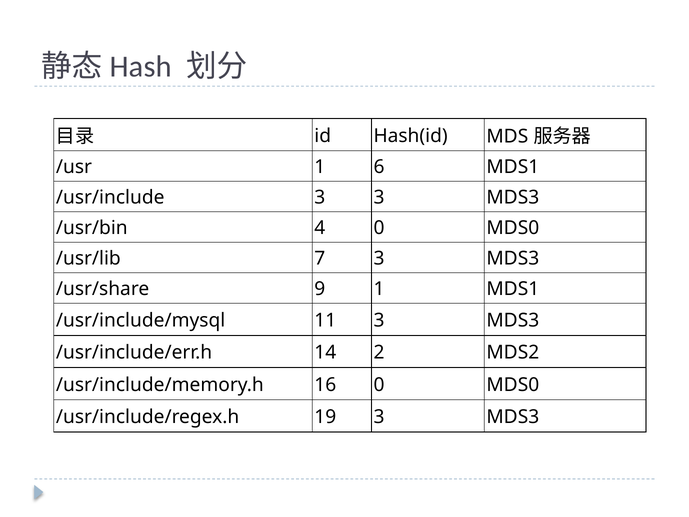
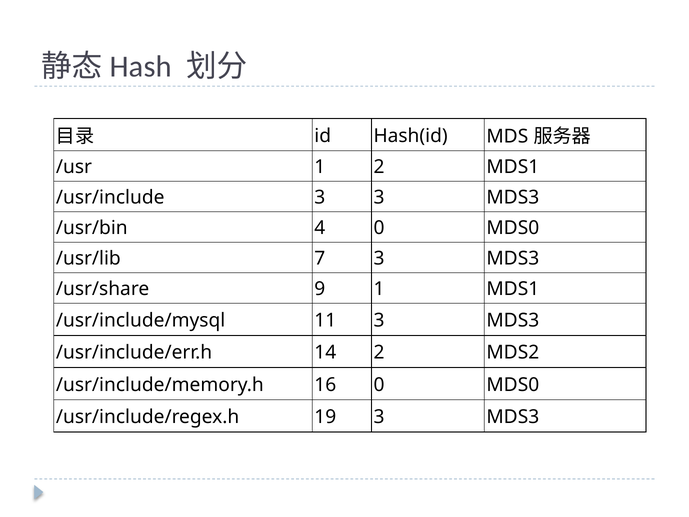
1 6: 6 -> 2
